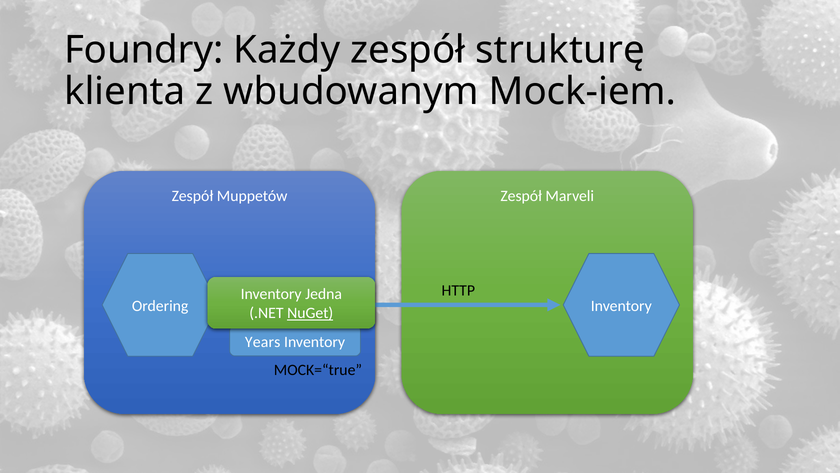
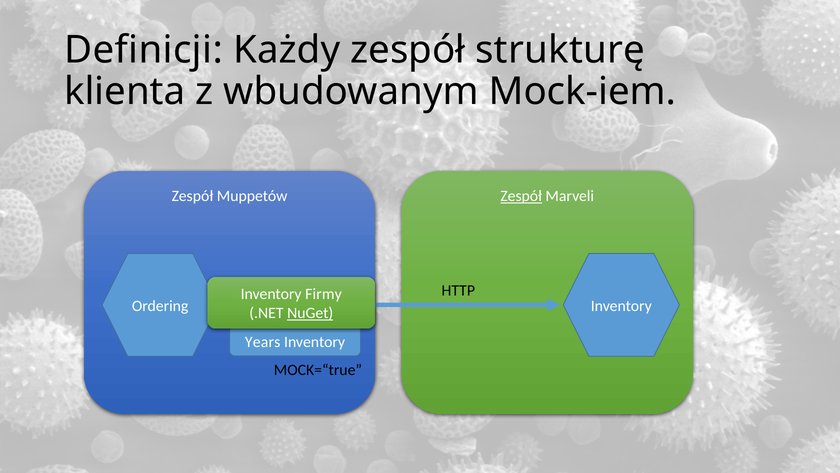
Foundry: Foundry -> Definicji
Zespół at (521, 196) underline: none -> present
Jedna: Jedna -> Firmy
